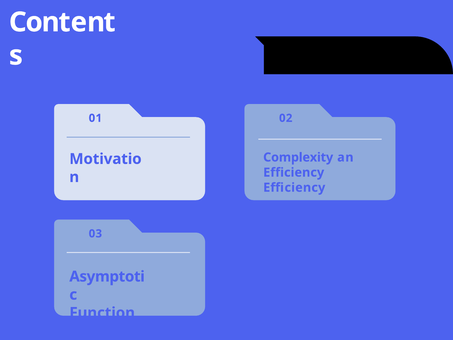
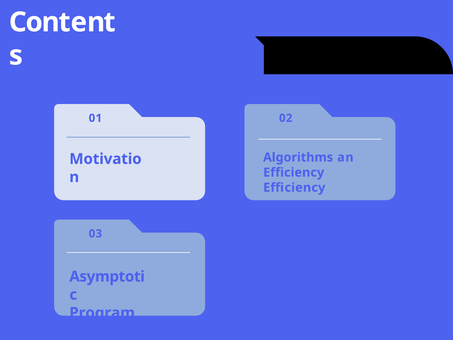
Complexity: Complexity -> Algorithms
Function: Function -> Program
